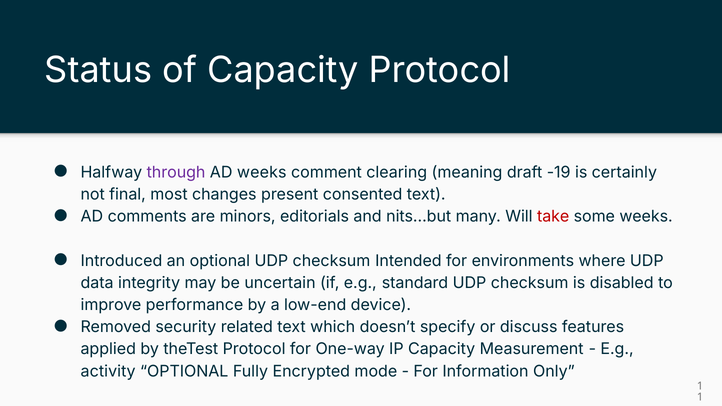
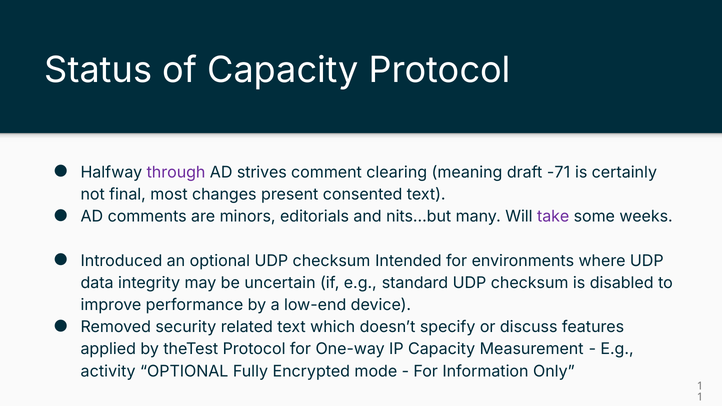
AD weeks: weeks -> strives
-19: -19 -> -71
take colour: red -> purple
